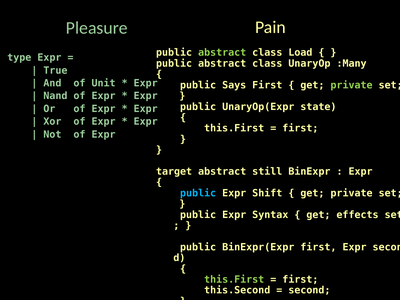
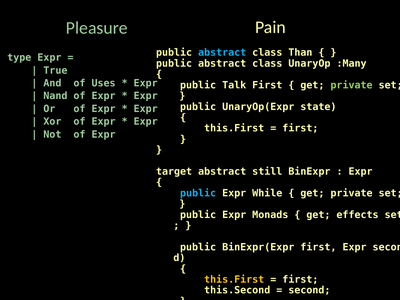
abstract at (222, 53) colour: light green -> light blue
Load: Load -> Than
Unit: Unit -> Uses
Says: Says -> Talk
Shift: Shift -> While
Syntax: Syntax -> Monads
this.First at (234, 280) colour: light green -> yellow
